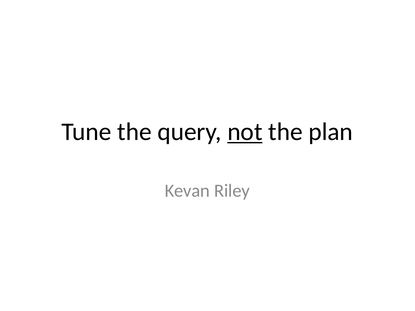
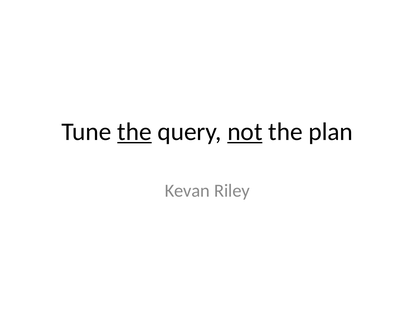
the at (134, 132) underline: none -> present
